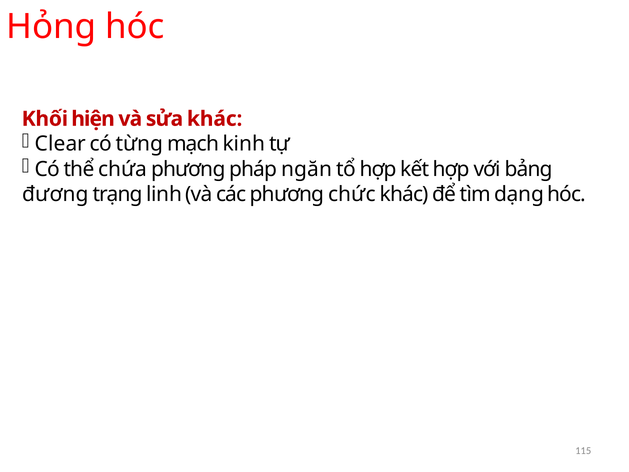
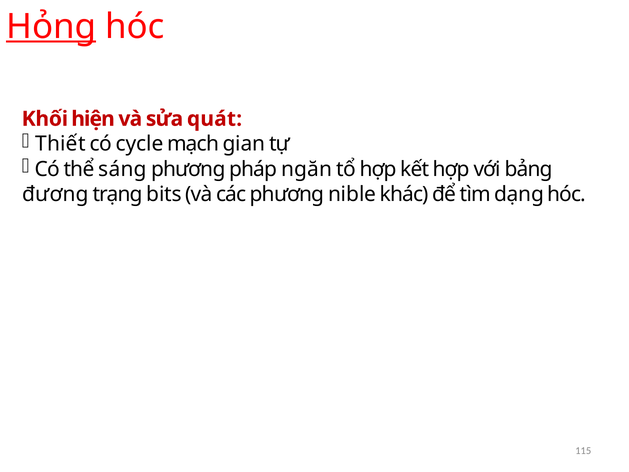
Hỏng underline: none -> present
sửa khác: khác -> quát
Clear: Clear -> Thiết
từng: từng -> cycle
kinh: kinh -> gian
chứa: chứa -> sáng
linh: linh -> bits
chức: chức -> nible
